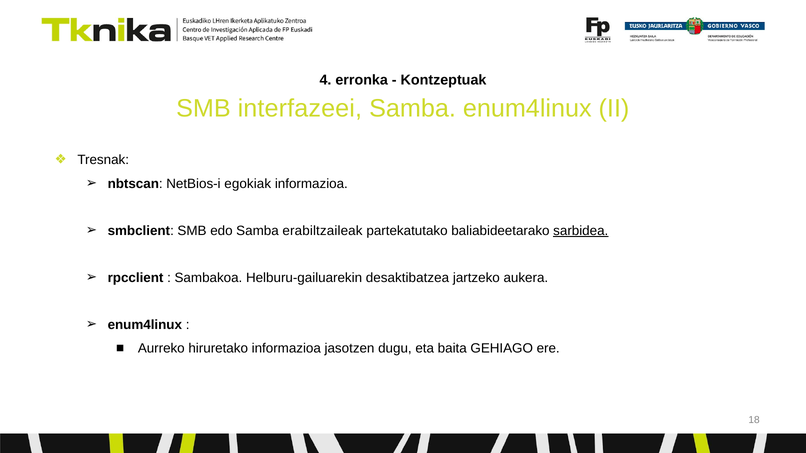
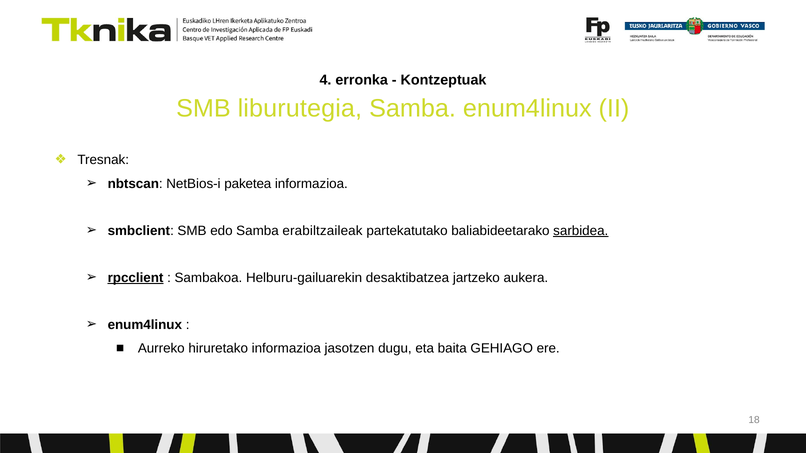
interfazeei: interfazeei -> liburutegia
egokiak: egokiak -> paketea
rpcclient underline: none -> present
